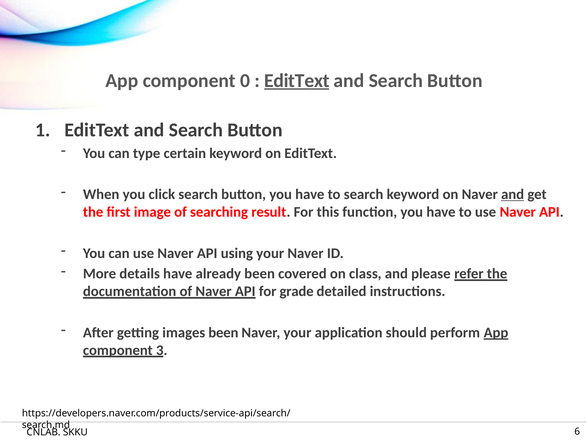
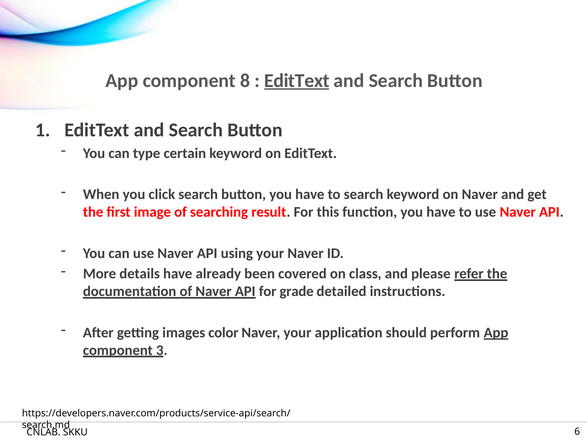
0: 0 -> 8
and at (513, 194) underline: present -> none
images been: been -> color
